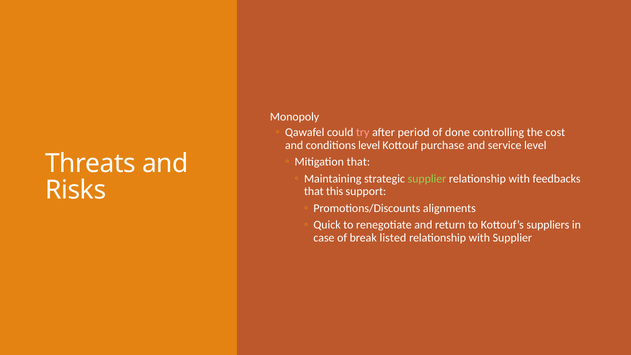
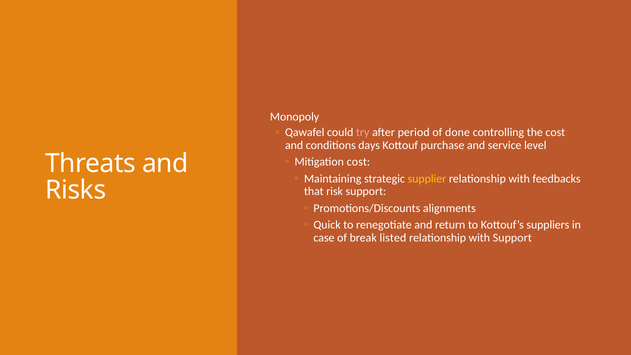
conditions level: level -> days
Mitigation that: that -> cost
supplier at (427, 179) colour: light green -> yellow
this: this -> risk
with Supplier: Supplier -> Support
